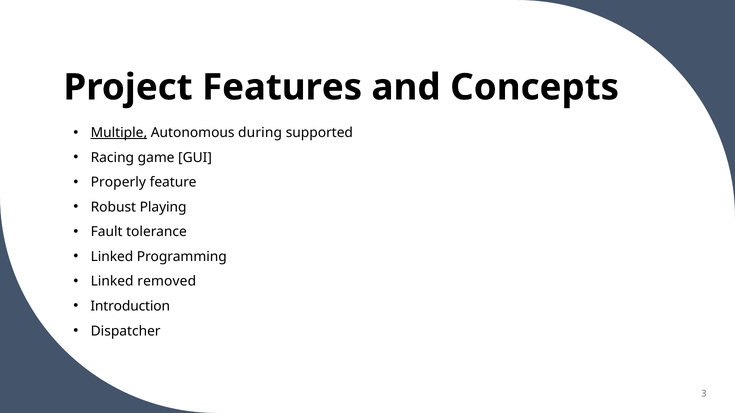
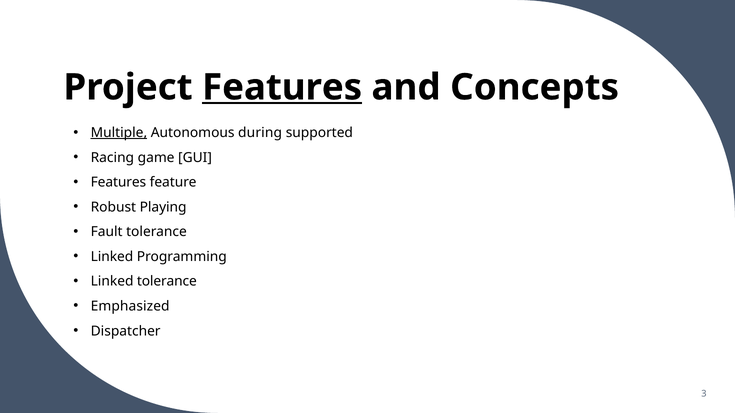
Features at (282, 87) underline: none -> present
Properly at (118, 182): Properly -> Features
Linked removed: removed -> tolerance
Introduction: Introduction -> Emphasized
